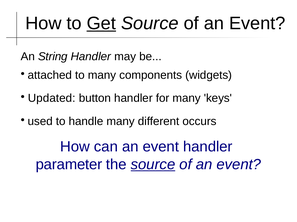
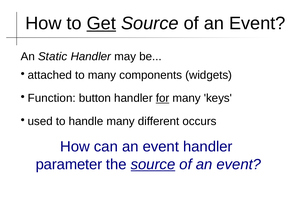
String: String -> Static
Updated: Updated -> Function
for underline: none -> present
